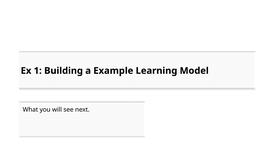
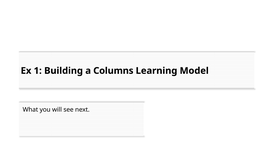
Example: Example -> Columns
